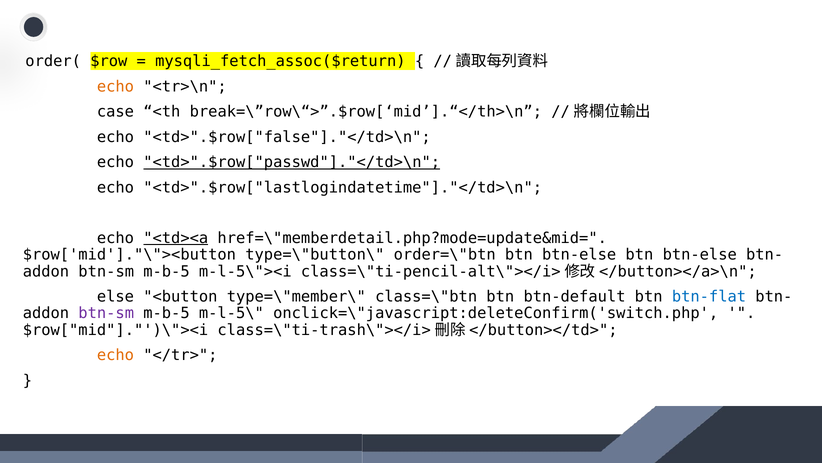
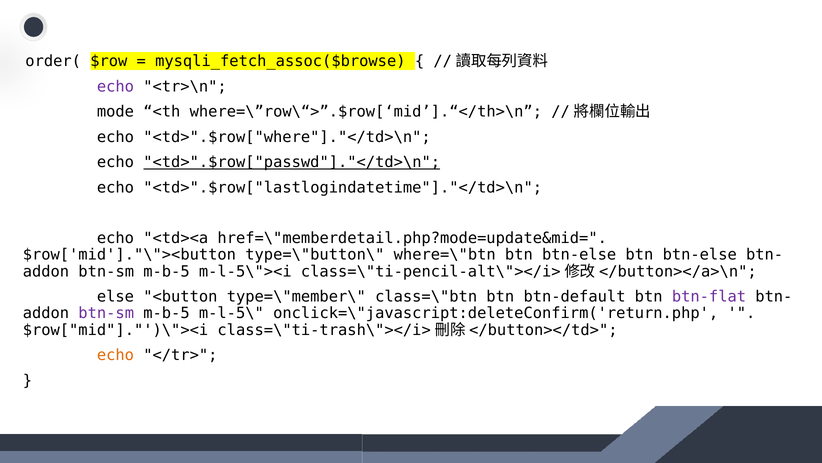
mysqli_fetch_assoc($return: mysqli_fetch_assoc($return -> mysqli_fetch_assoc($browse
echo at (115, 86) colour: orange -> purple
case: case -> mode
break=\”row\“>”.$row[‘mid’].“</th>\n: break=\”row\“>”.$row[‘mid’].“</th>\n -> where=\”row\“>”.$row[‘mid’].“</th>\n
<td>".$row["false"]."</td>\n: <td>".$row["false"]."</td>\n -> <td>".$row["where"]."</td>\n
<td><a underline: present -> none
order=\"btn: order=\"btn -> where=\"btn
btn-flat colour: blue -> purple
onclick=\"javascript:deleteConfirm('switch.php: onclick=\"javascript:deleteConfirm('switch.php -> onclick=\"javascript:deleteConfirm('return.php
